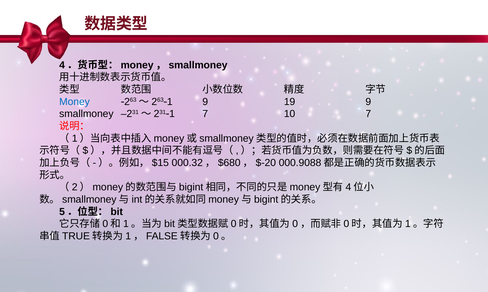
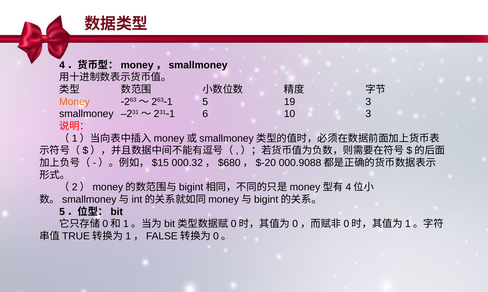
Money colour: blue -> orange
9 at (205, 102): 9 -> 5
19 9: 9 -> 3
7 at (205, 114): 7 -> 6
10 7: 7 -> 3
